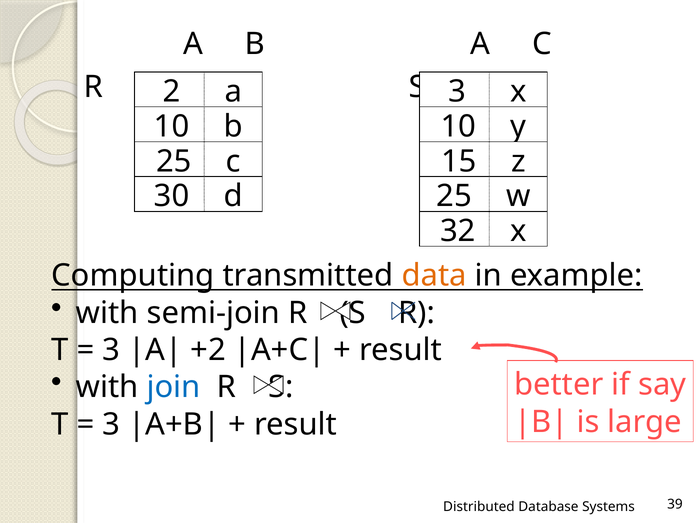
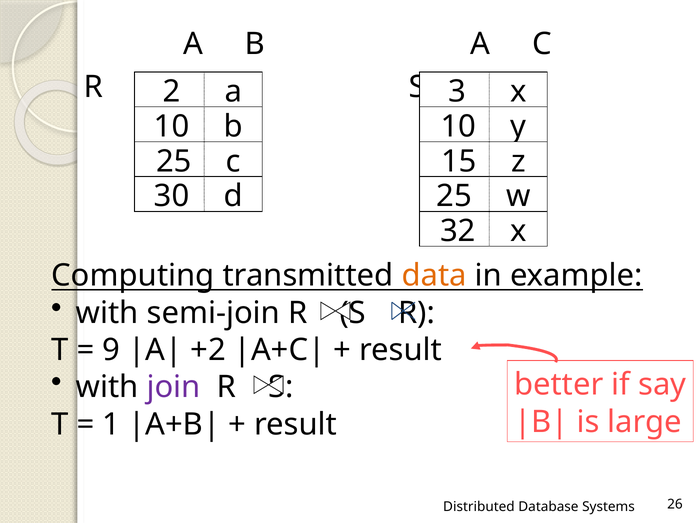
3 at (111, 350): 3 -> 9
join colour: blue -> purple
3 at (111, 425): 3 -> 1
39: 39 -> 26
